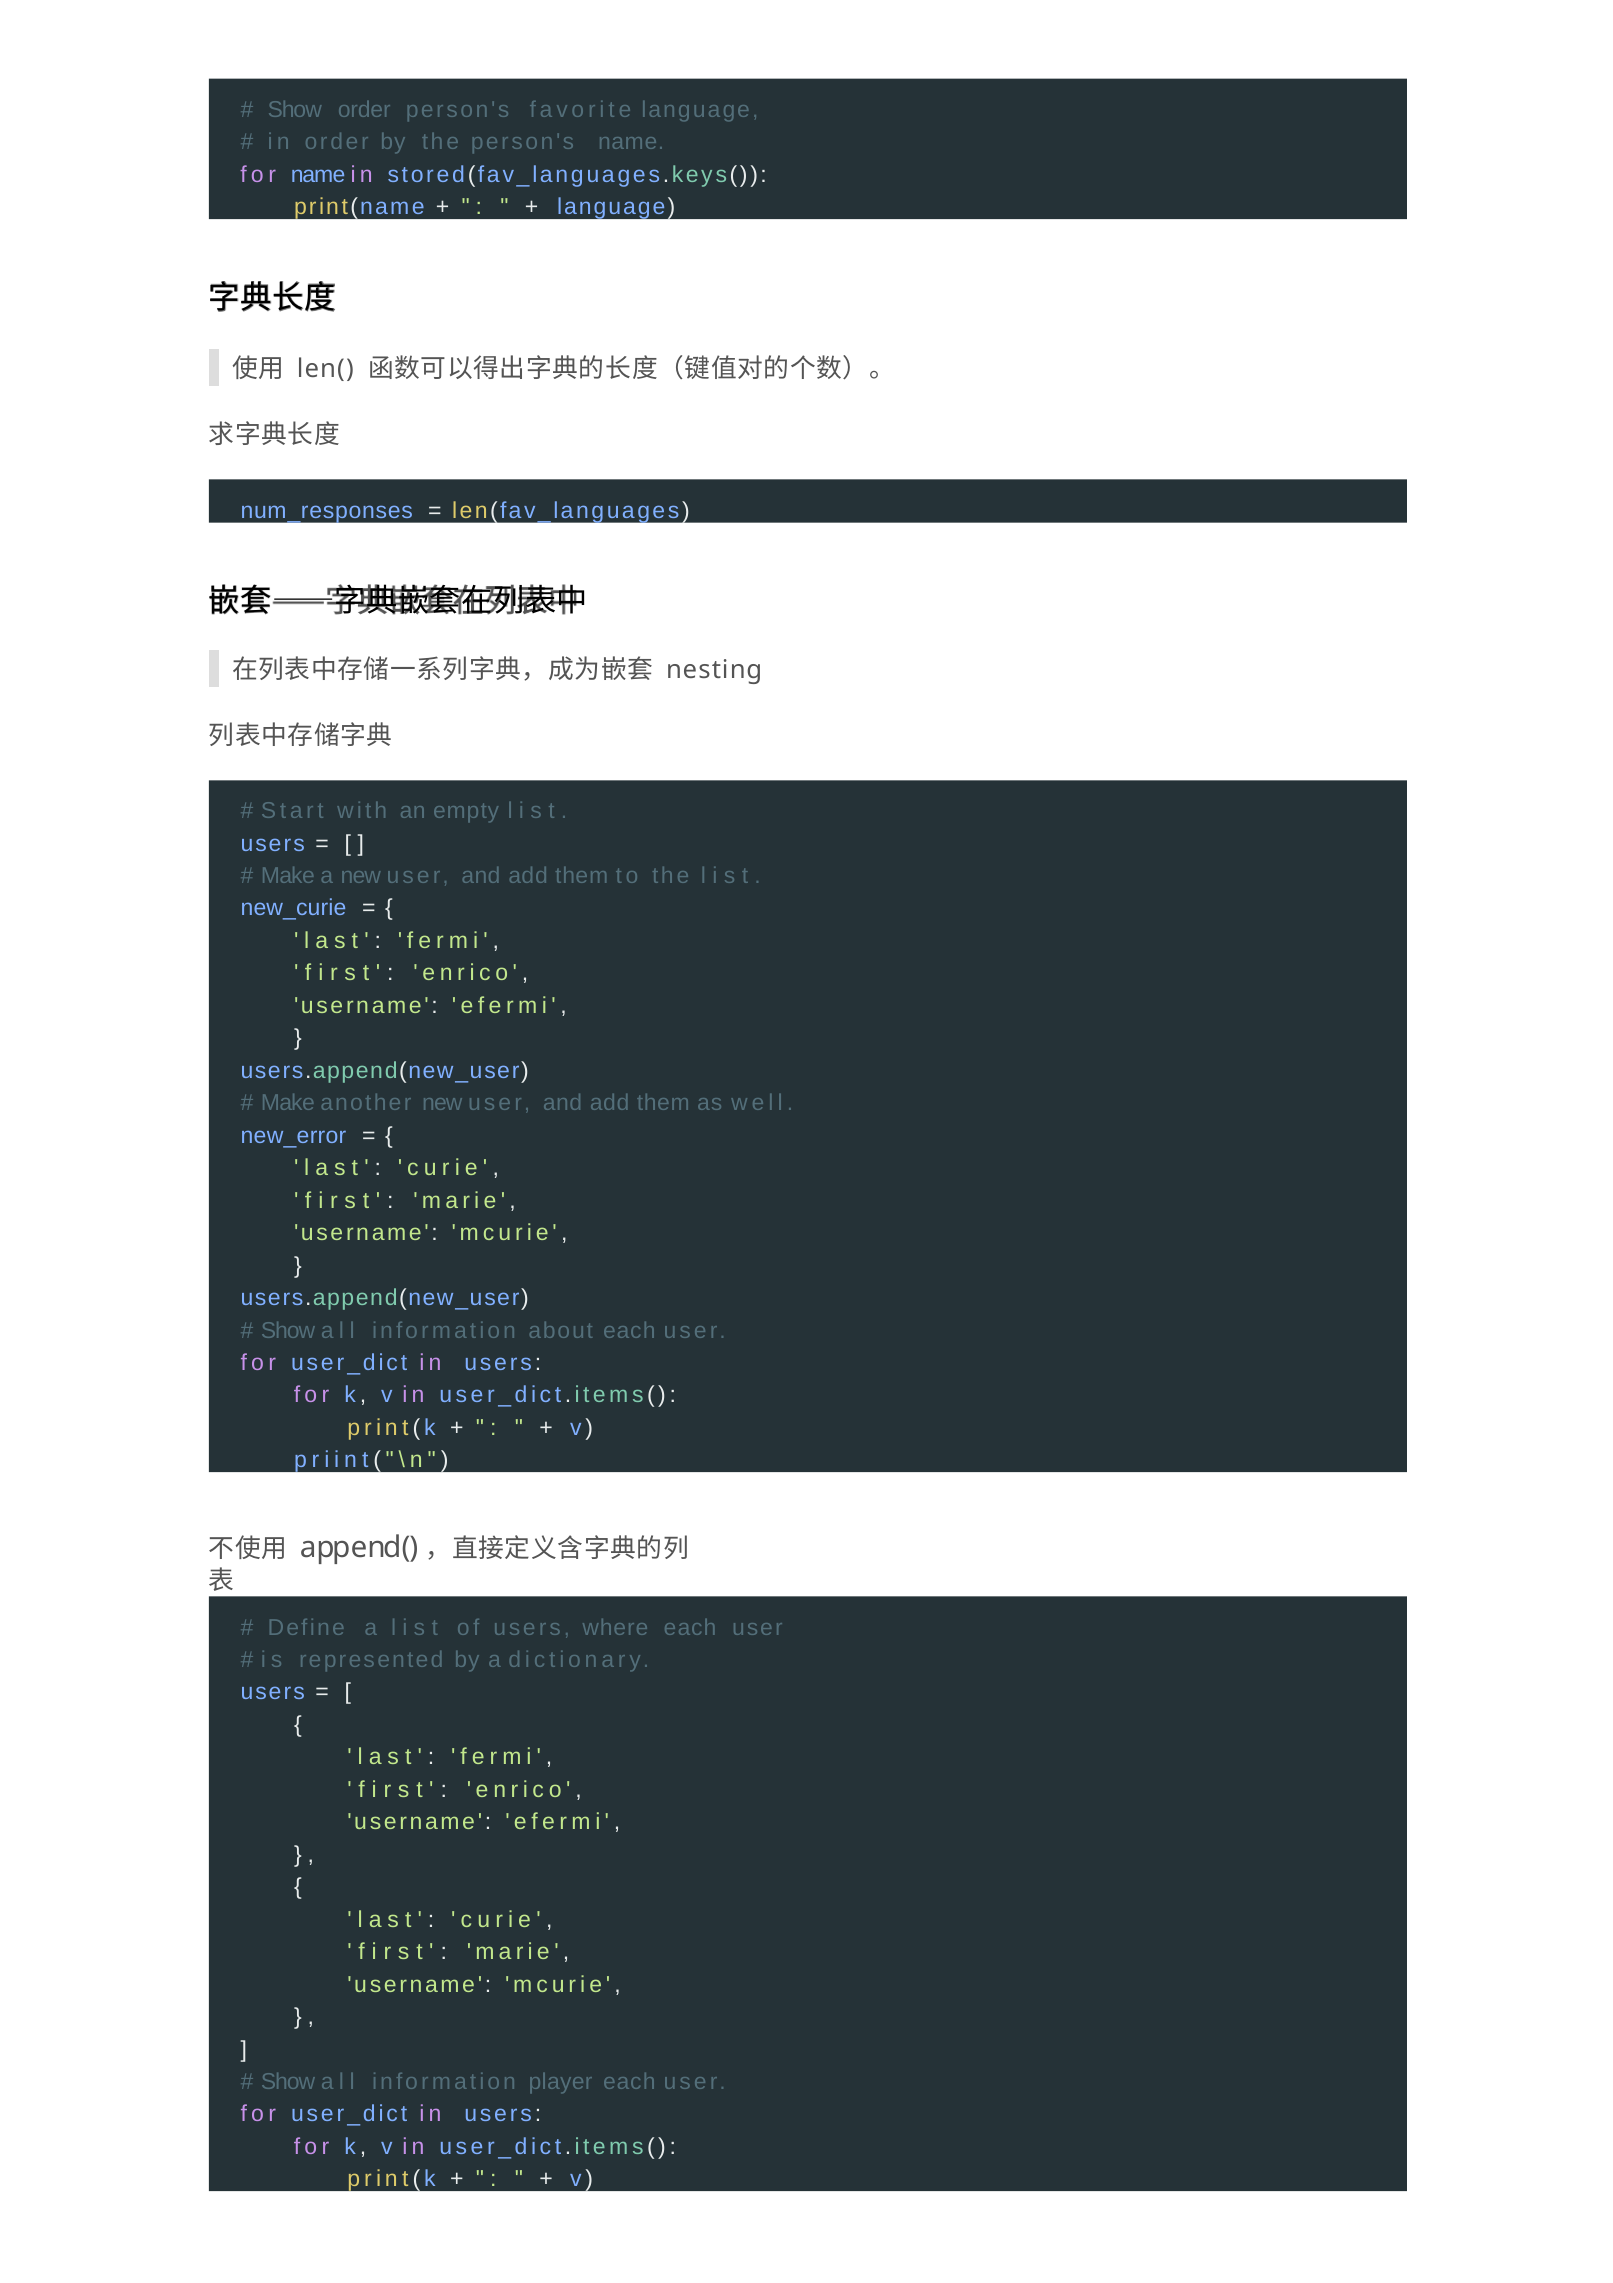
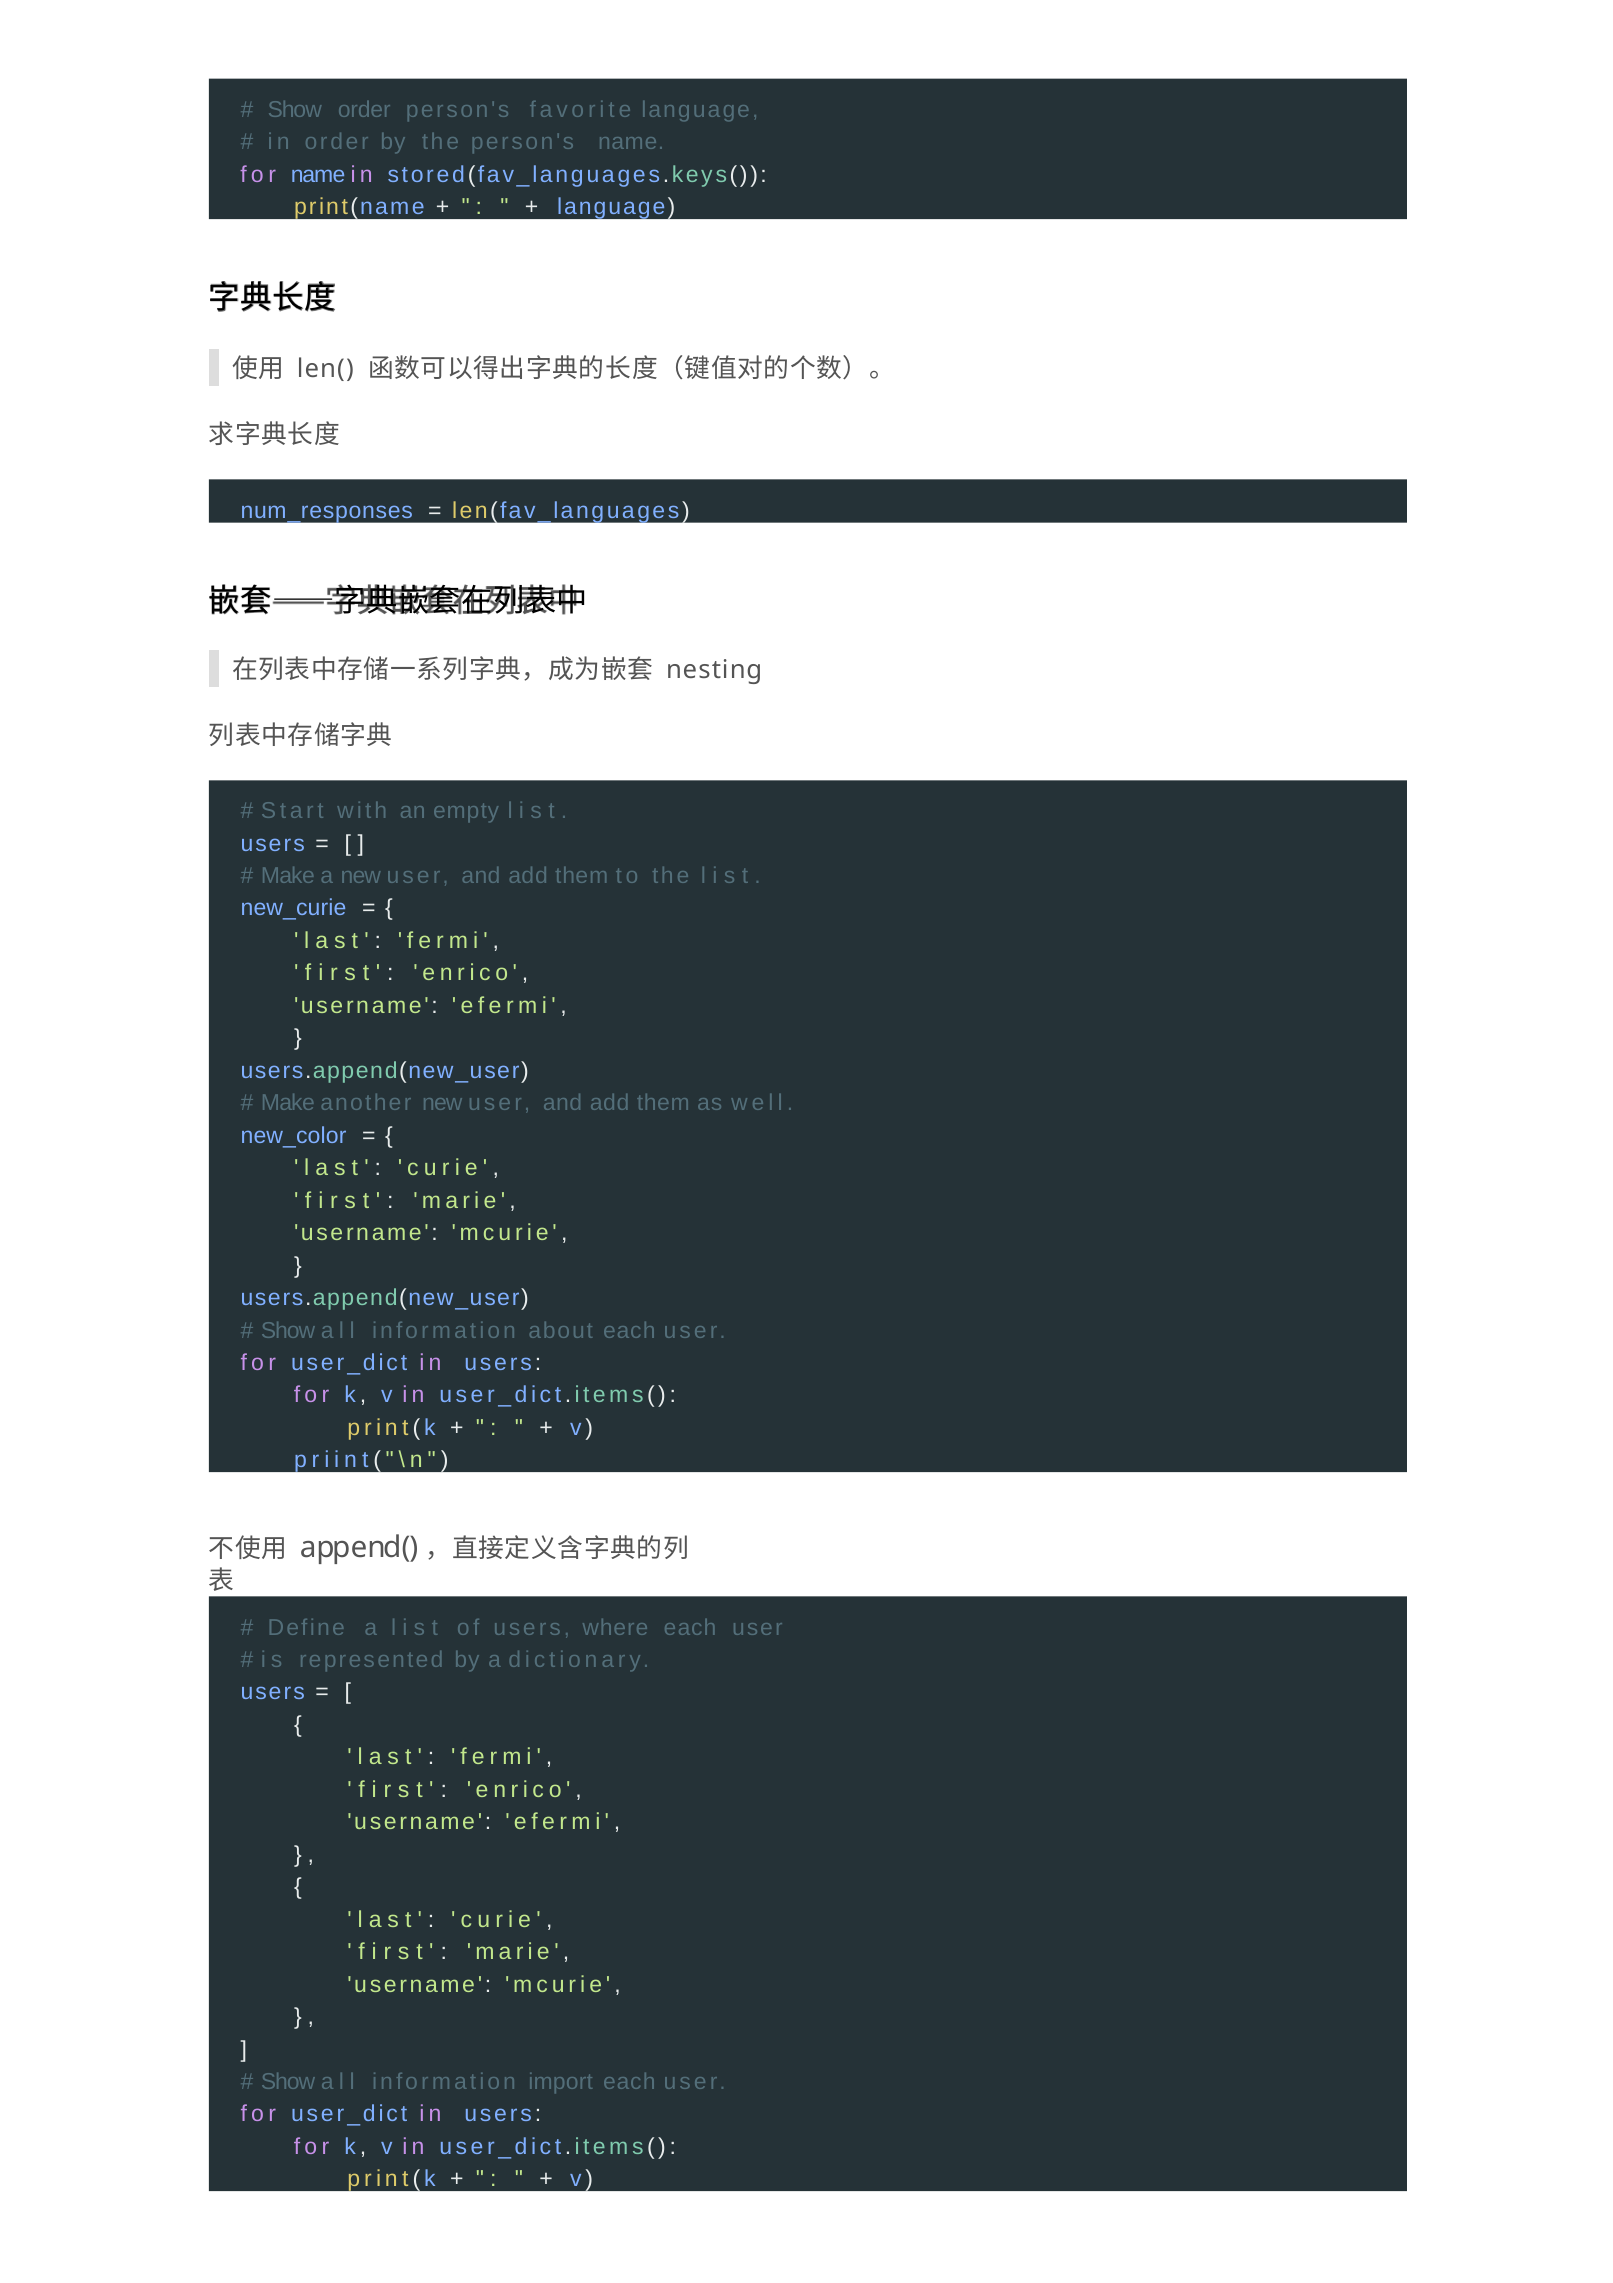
new_error: new_error -> new_color
player: player -> import
